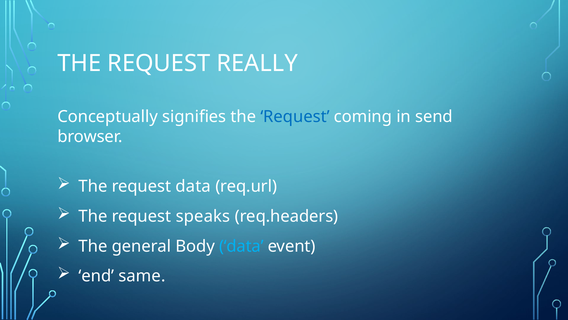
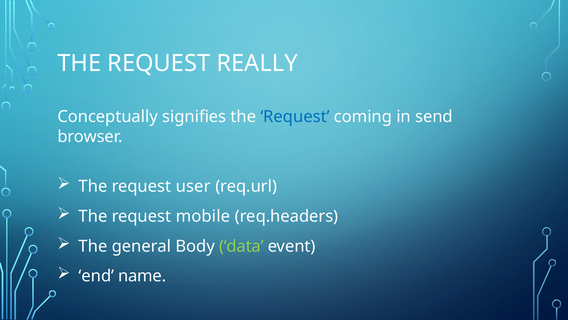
request data: data -> user
speaks: speaks -> mobile
data at (241, 246) colour: light blue -> light green
same: same -> name
